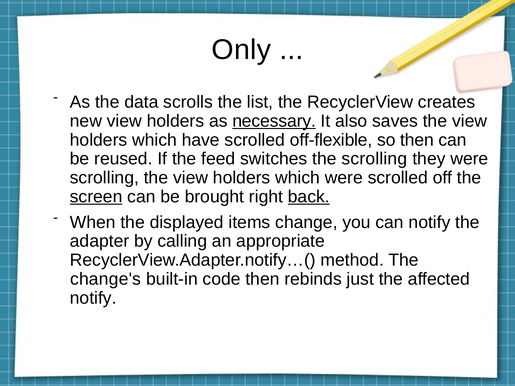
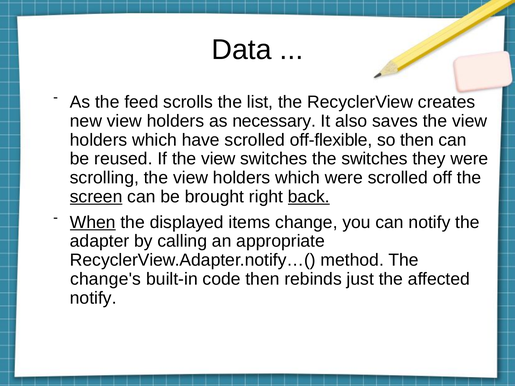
Only: Only -> Data
data: data -> feed
necessary underline: present -> none
If the feed: feed -> view
the scrolling: scrolling -> switches
When underline: none -> present
